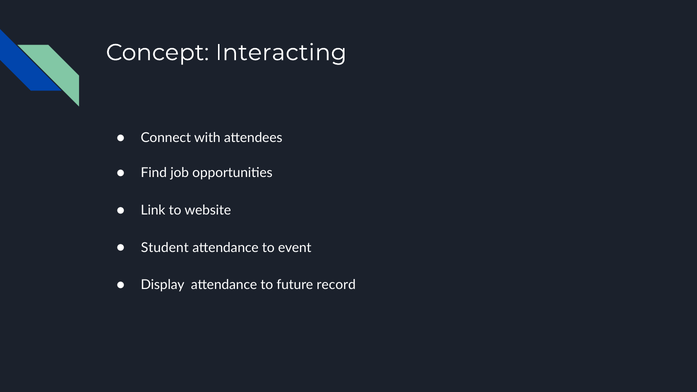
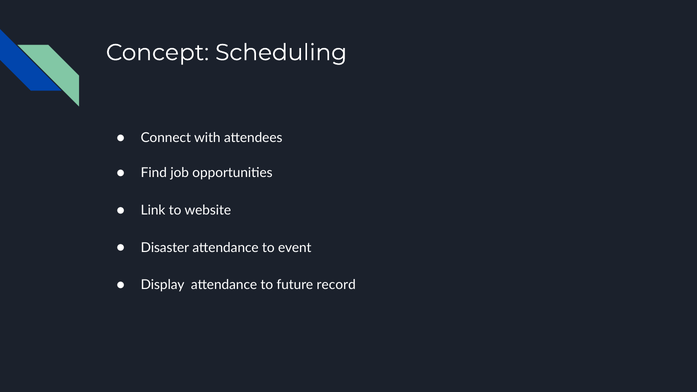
Interacting: Interacting -> Scheduling
Student: Student -> Disaster
